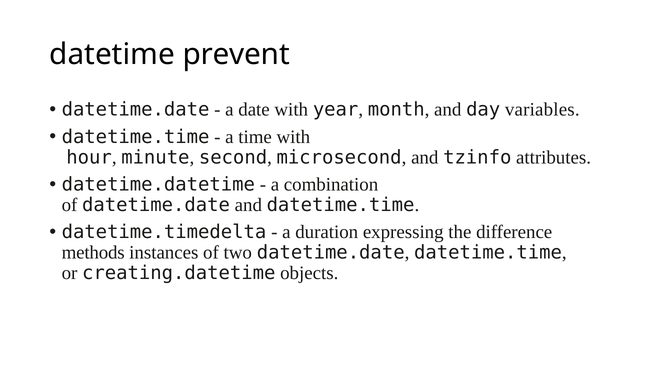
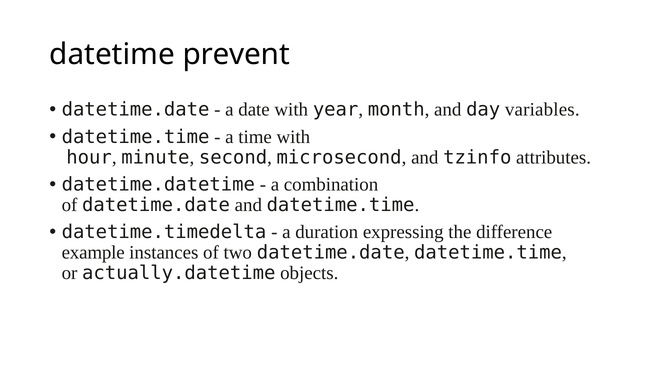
methods: methods -> example
creating.datetime: creating.datetime -> actually.datetime
